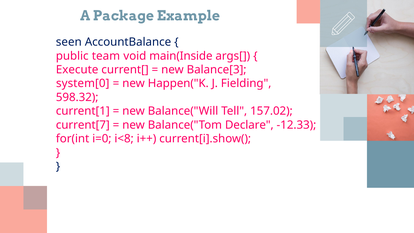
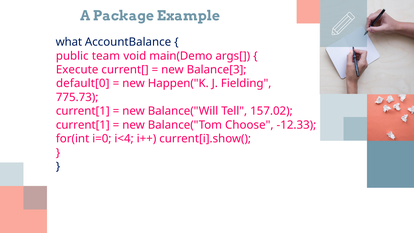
seen: seen -> what
main(Inside: main(Inside -> main(Demo
system[0: system[0 -> default[0
598.32: 598.32 -> 775.73
current[7 at (83, 125): current[7 -> current[1
Declare: Declare -> Choose
i<8: i<8 -> i<4
